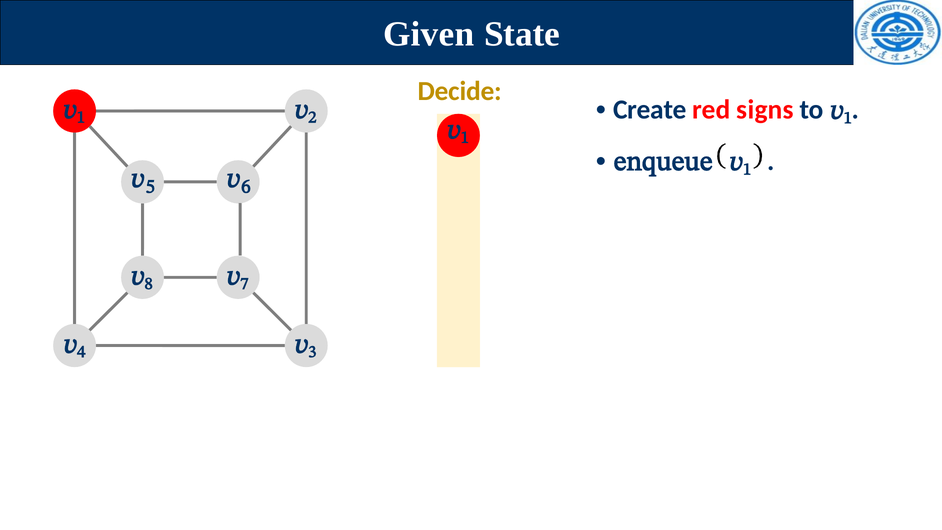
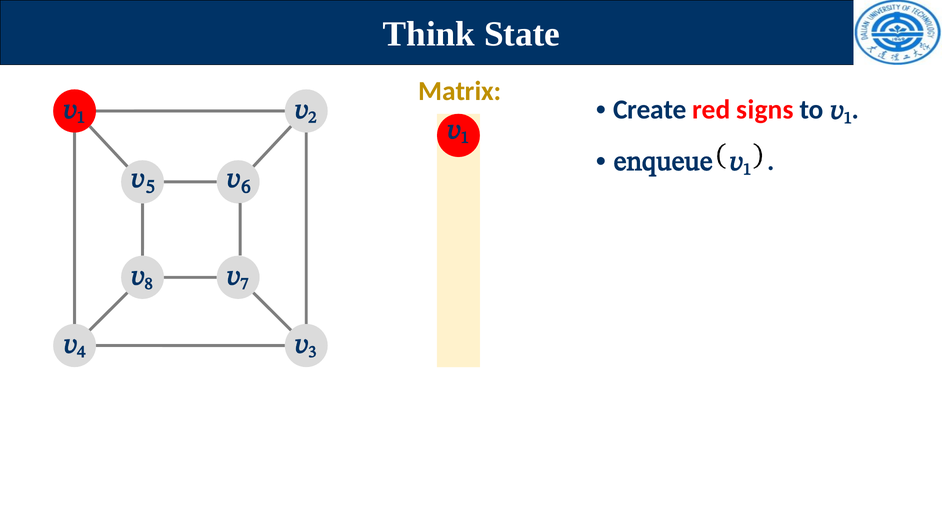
Given: Given -> Think
Decide: Decide -> Matrix
